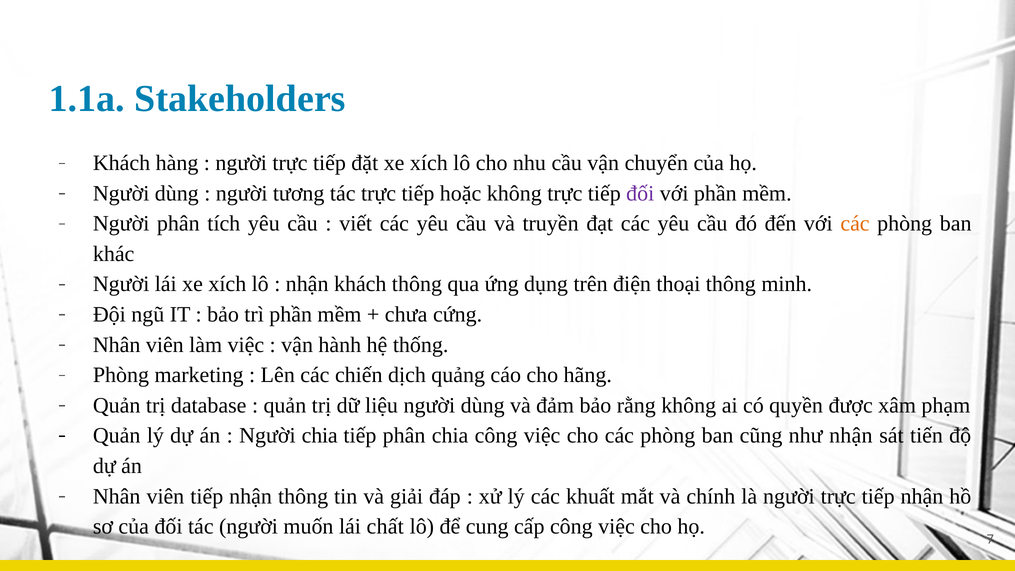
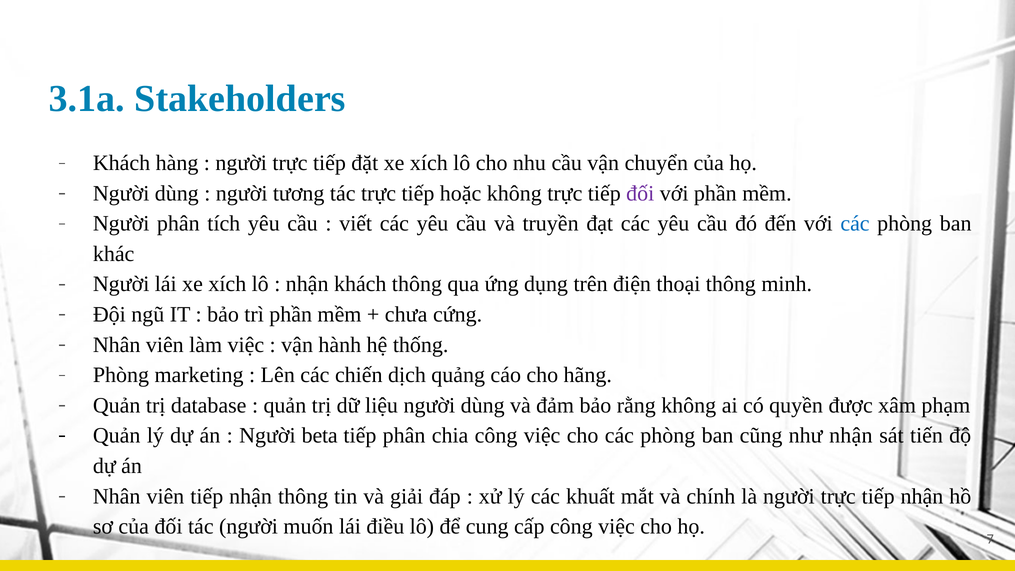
1.1a: 1.1a -> 3.1a
các at (855, 224) colour: orange -> blue
Người chia: chia -> beta
chất: chất -> điều
